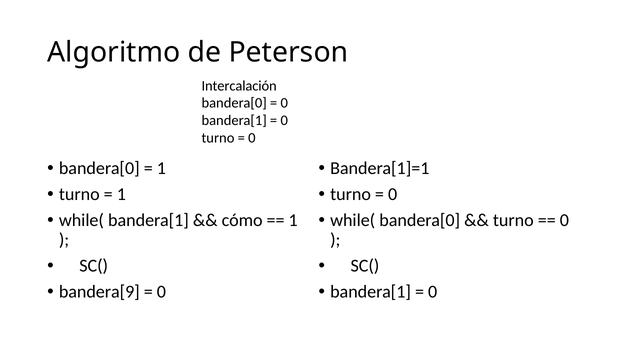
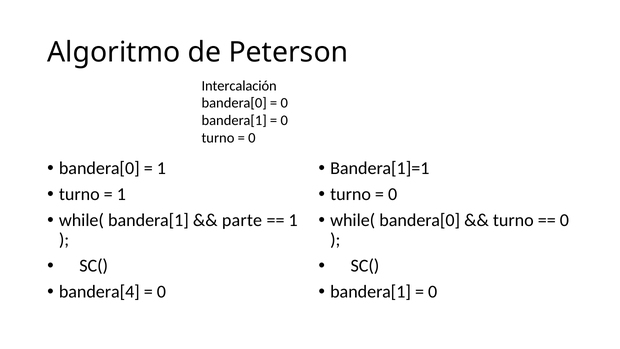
cómo: cómo -> parte
bandera[9: bandera[9 -> bandera[4
